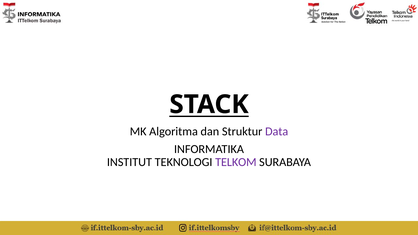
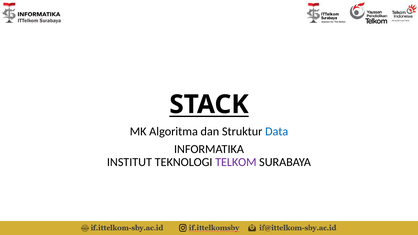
Data colour: purple -> blue
